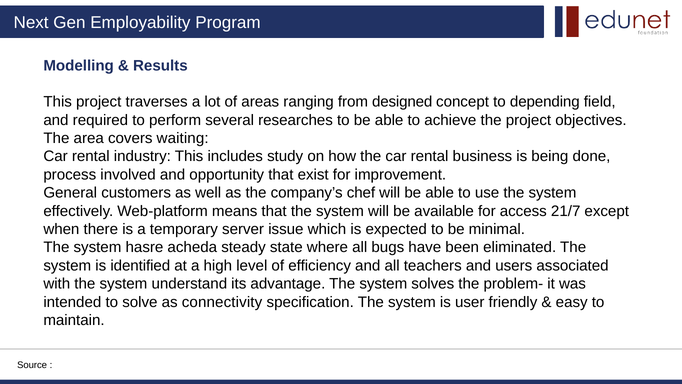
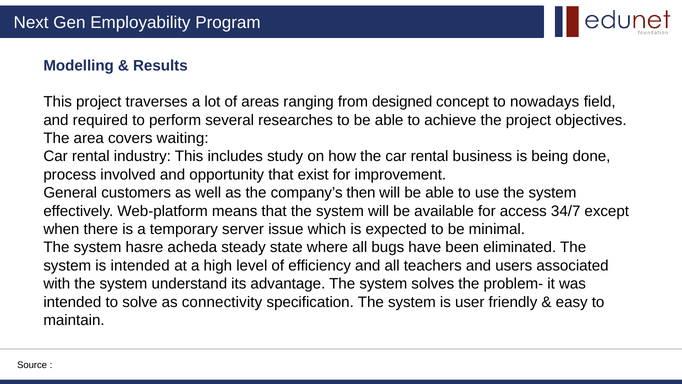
depending: depending -> nowadays
chef: chef -> then
21/7: 21/7 -> 34/7
is identified: identified -> intended
